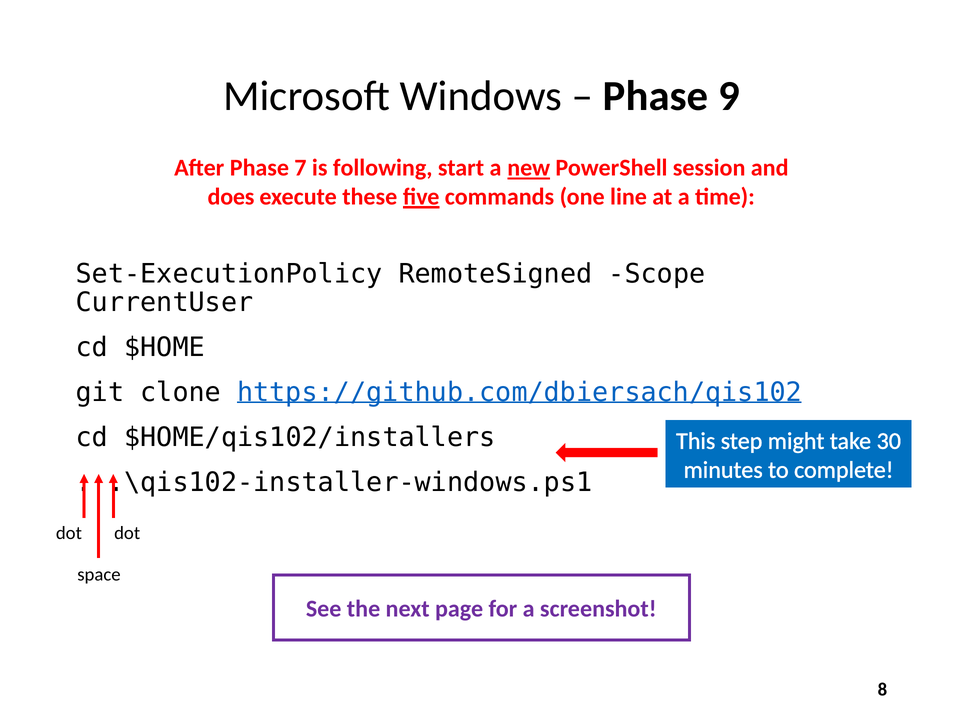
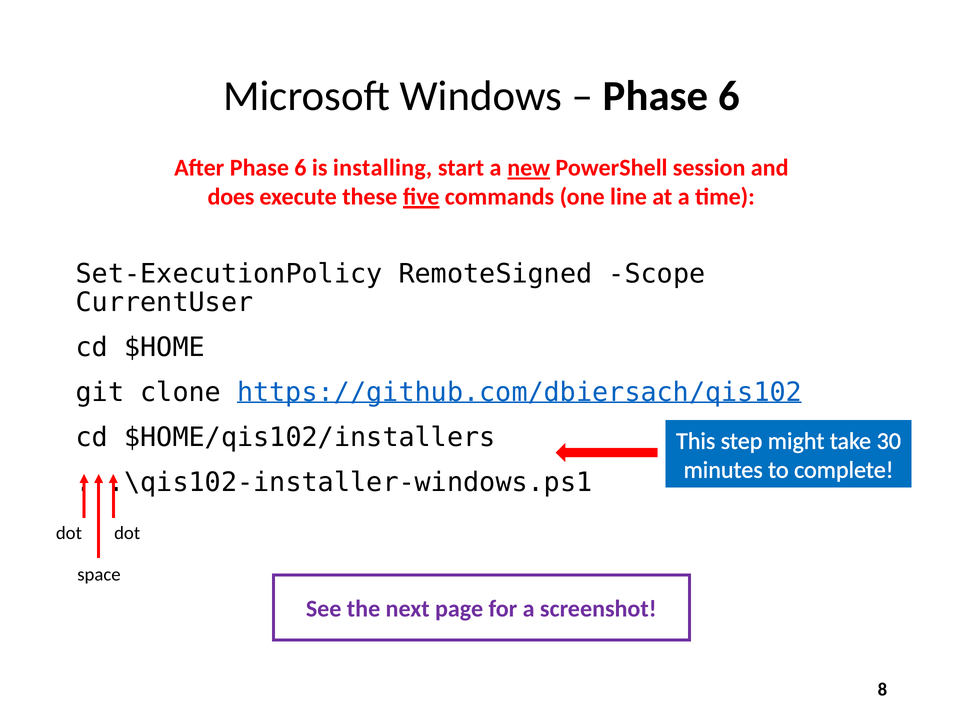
9 at (729, 96): 9 -> 6
After Phase 7: 7 -> 6
following: following -> installing
